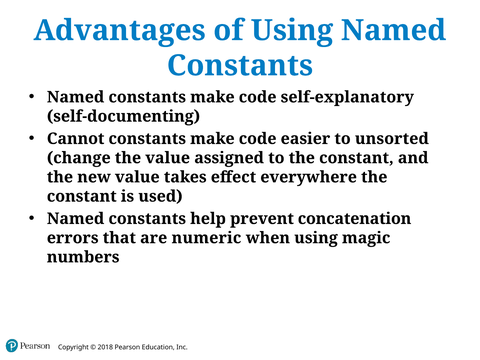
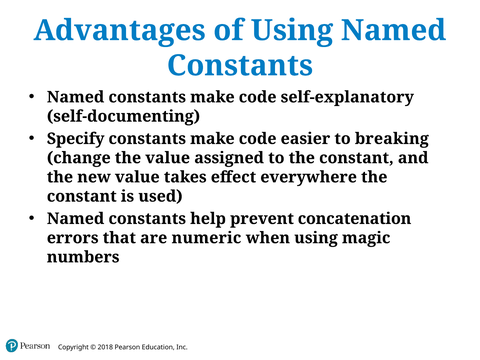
Cannot: Cannot -> Specify
unsorted: unsorted -> breaking
